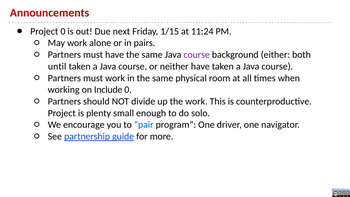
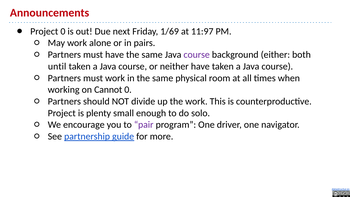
1/15: 1/15 -> 1/69
11:24: 11:24 -> 11:97
Include: Include -> Cannot
pair colour: blue -> purple
